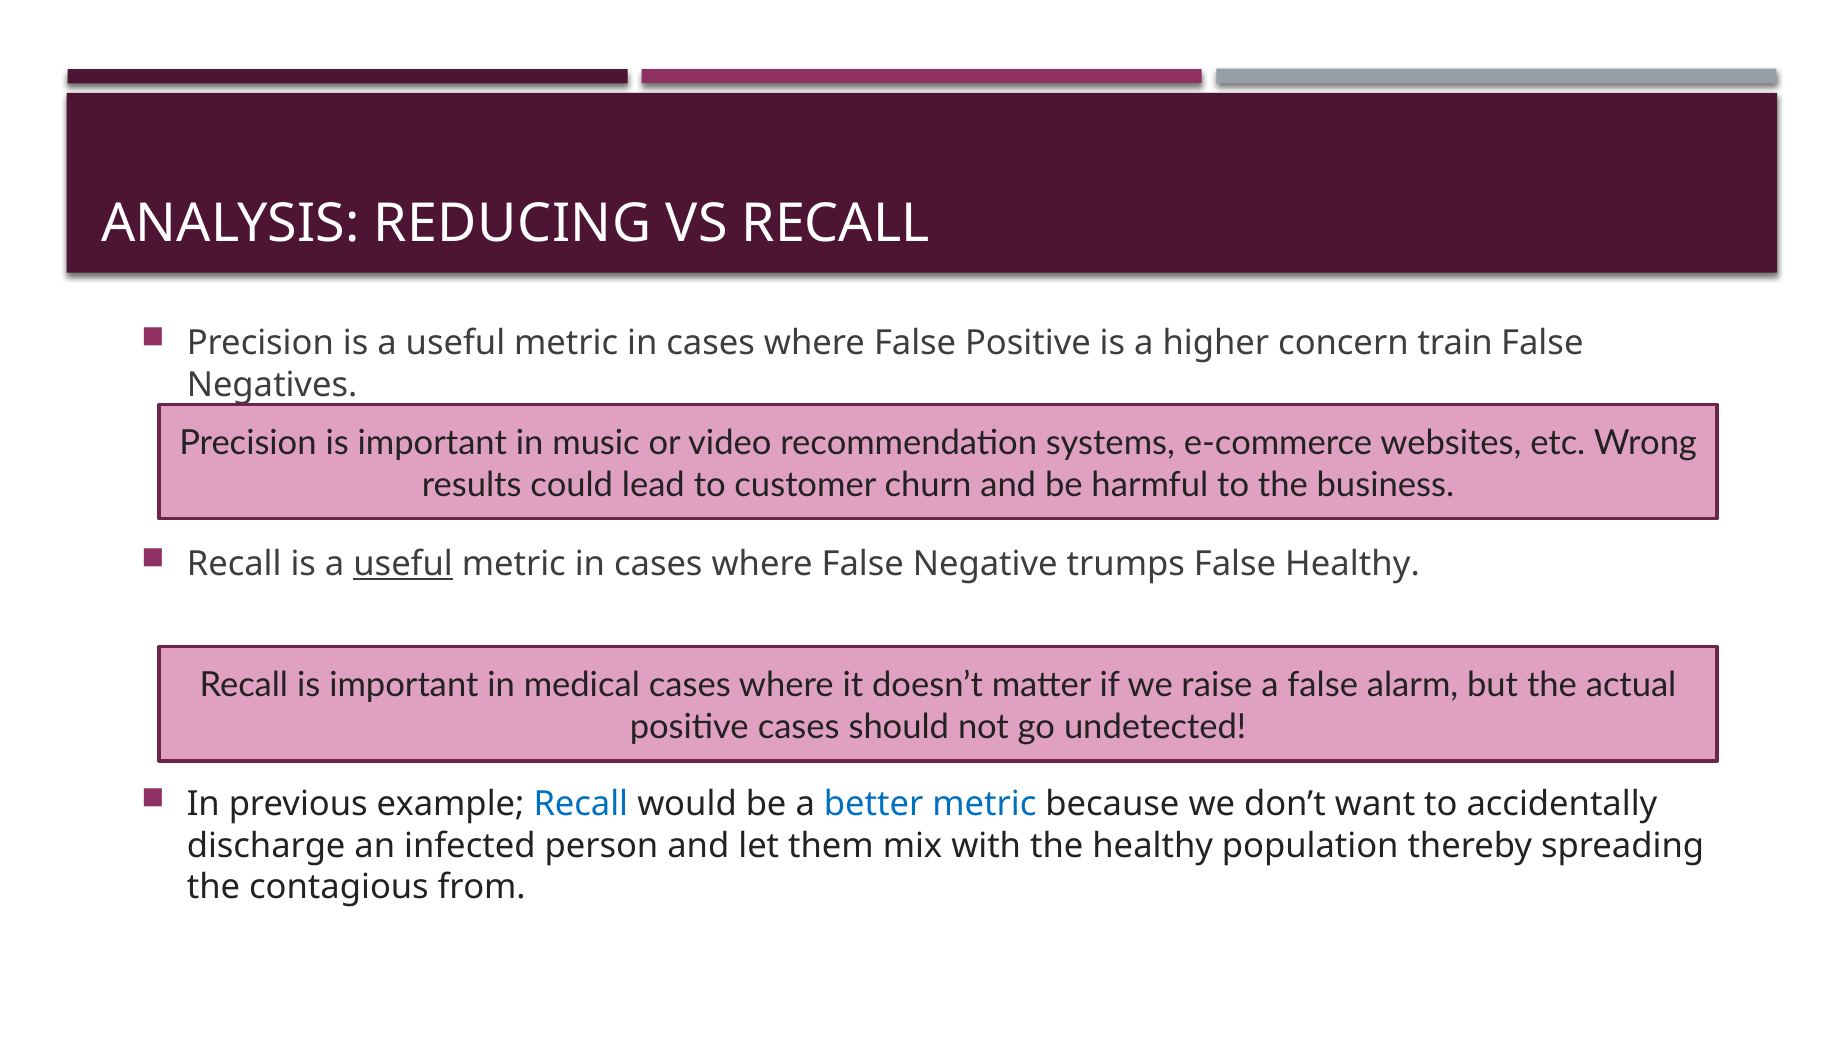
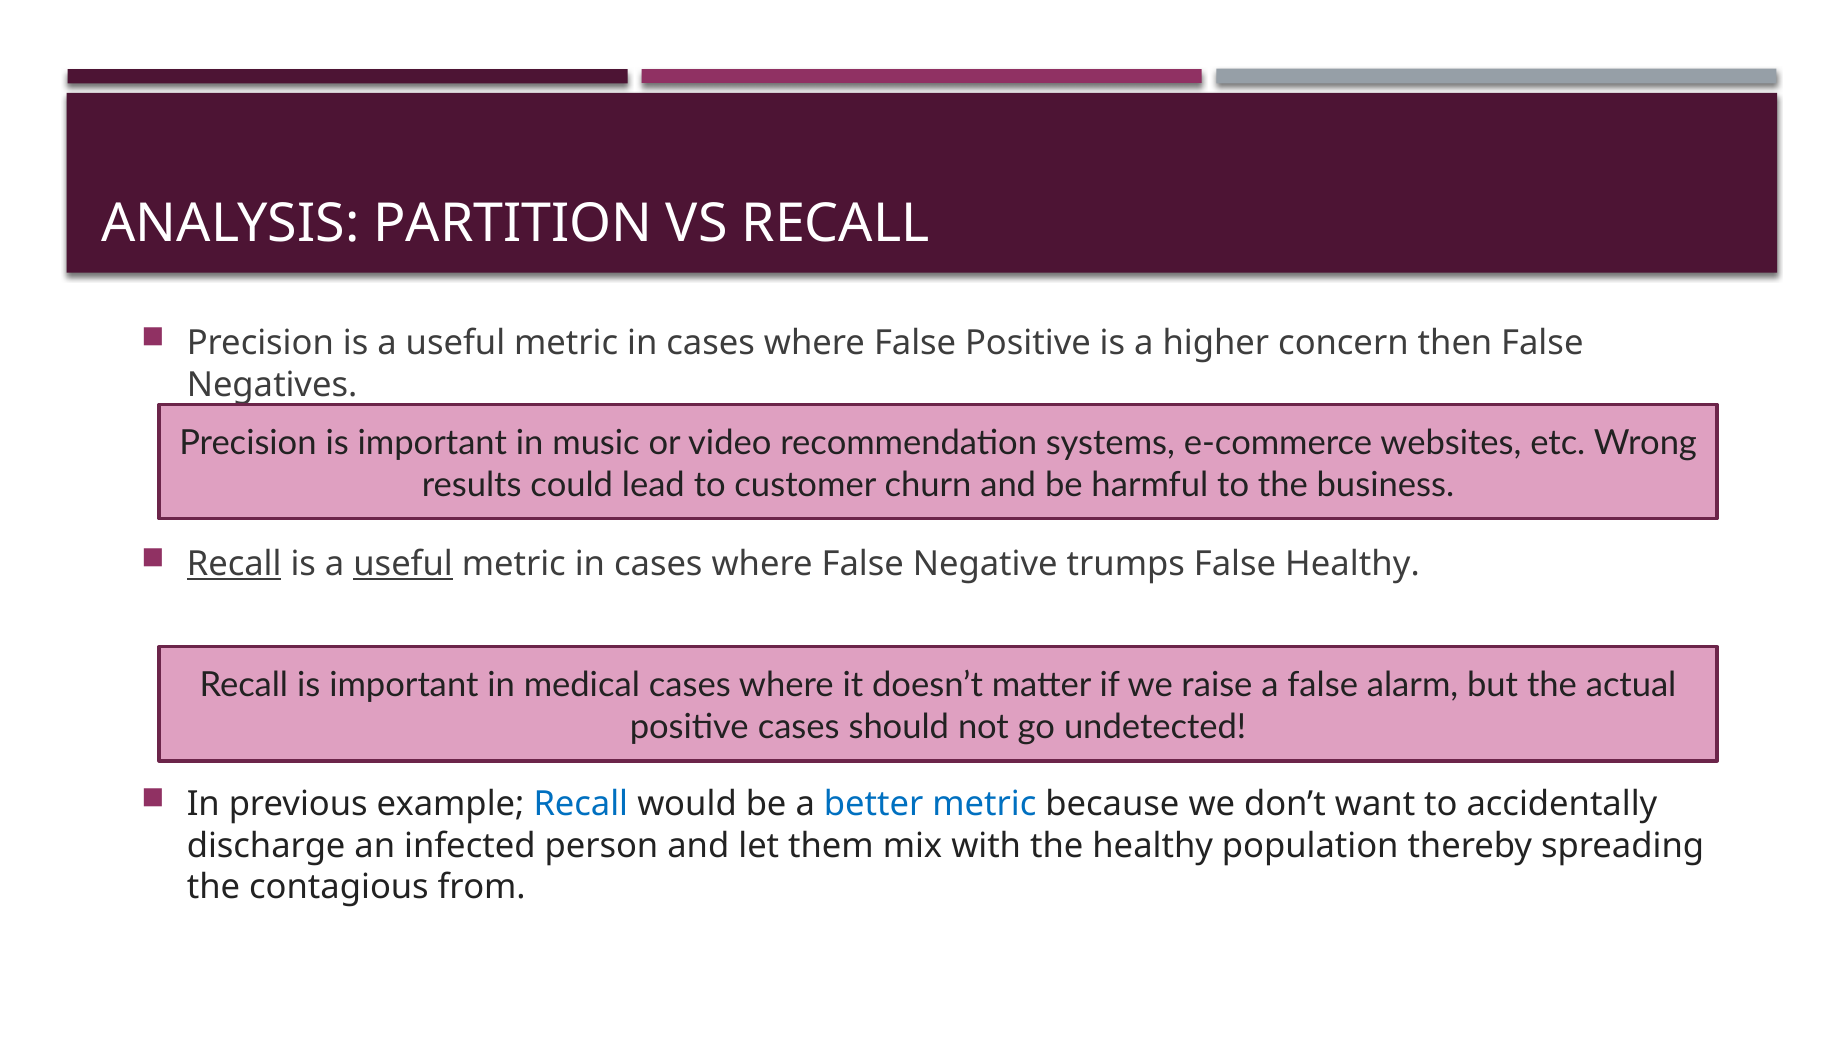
REDUCING: REDUCING -> PARTITION
train: train -> then
Recall at (234, 565) underline: none -> present
